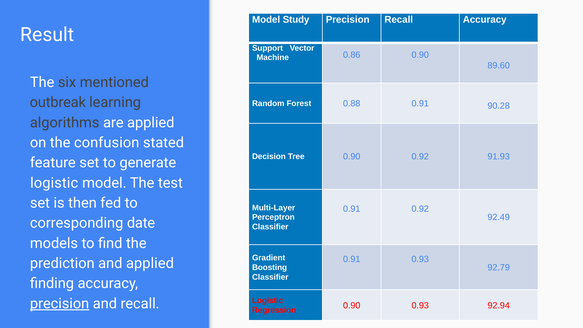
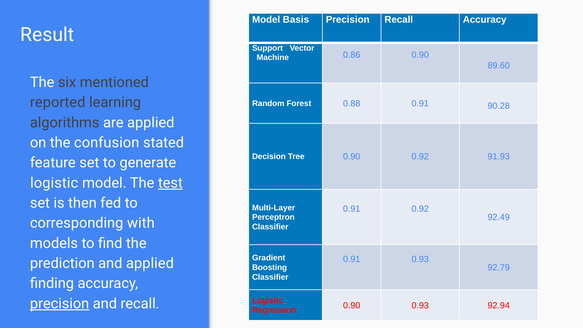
Study: Study -> Basis
outbreak: outbreak -> reported
test underline: none -> present
date: date -> with
